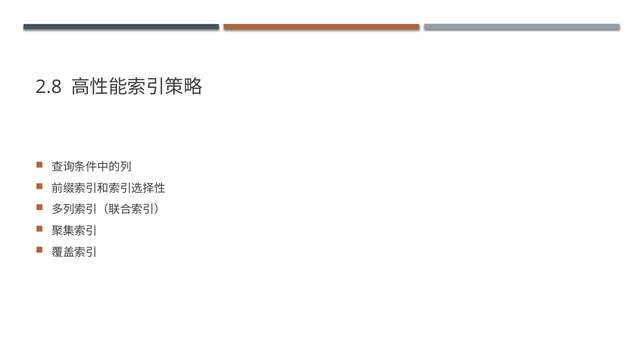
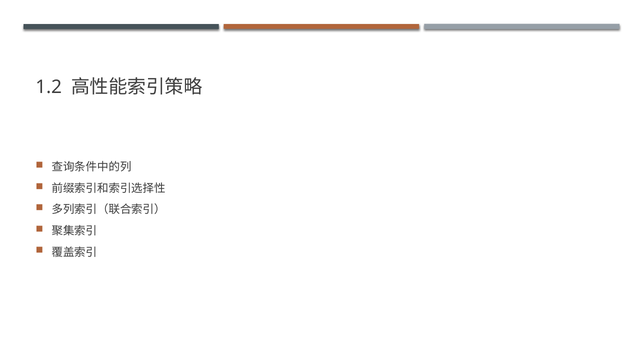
2.8: 2.8 -> 1.2
